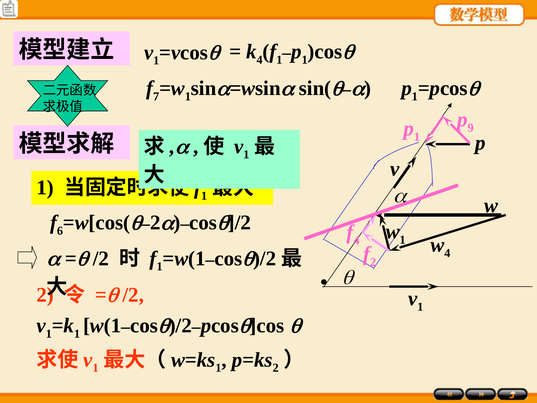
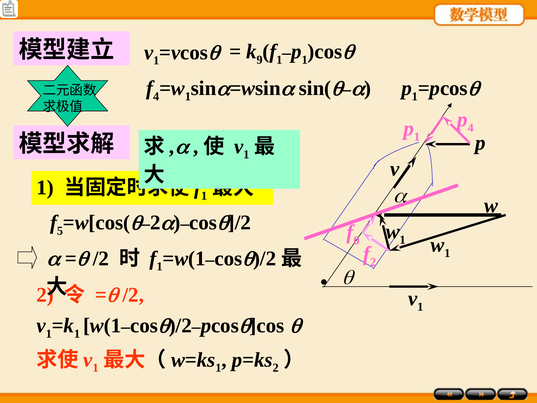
4 at (260, 60): 4 -> 9
7 at (156, 96): 7 -> 4
p 9: 9 -> 4
6: 6 -> 5
1 w 4: 4 -> 1
4 at (357, 240): 4 -> 0
